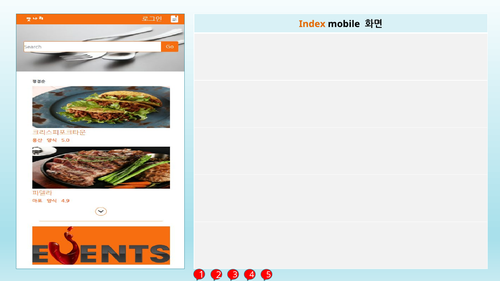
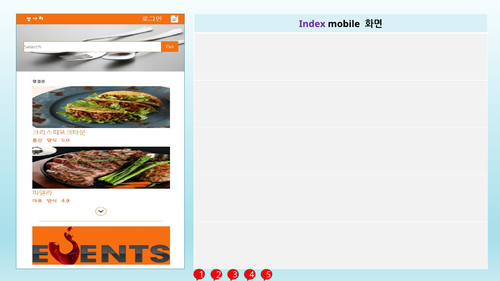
Index colour: orange -> purple
